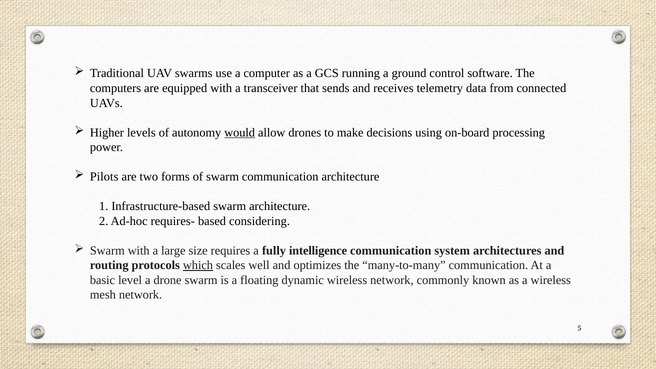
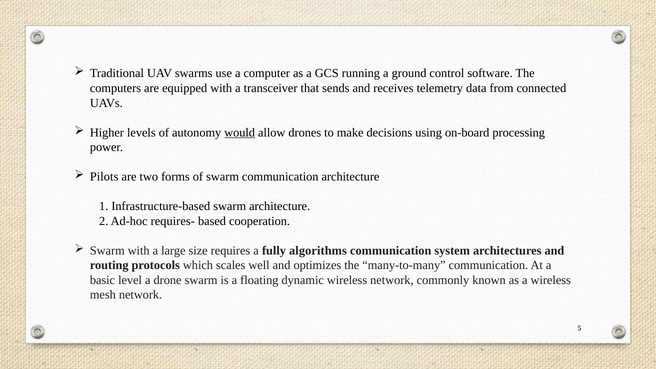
considering: considering -> cooperation
intelligence: intelligence -> algorithms
which underline: present -> none
